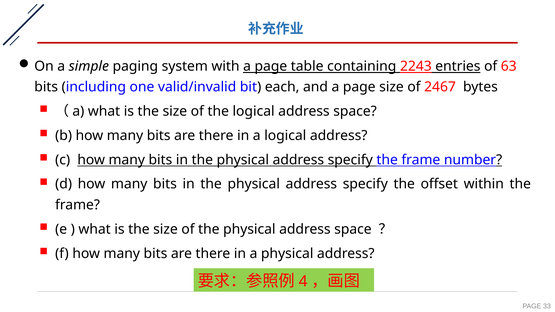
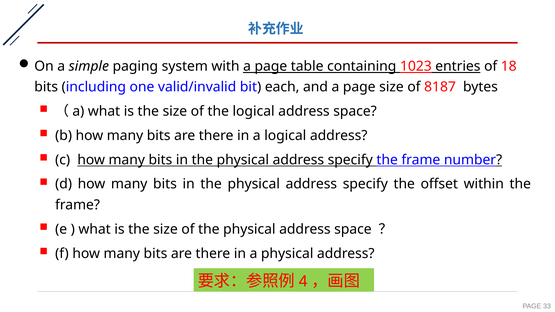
2243: 2243 -> 1023
63: 63 -> 18
2467: 2467 -> 8187
